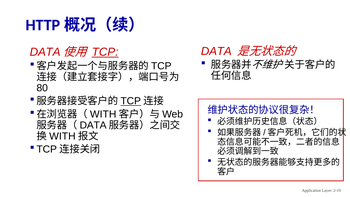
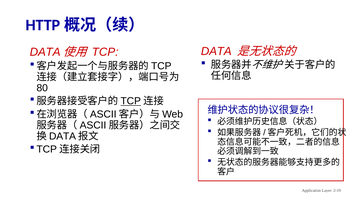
TCP at (105, 52) underline: present -> none
WITH at (103, 114): WITH -> ASCII
DATA at (93, 125): DATA -> ASCII
WITH at (62, 136): WITH -> DATA
